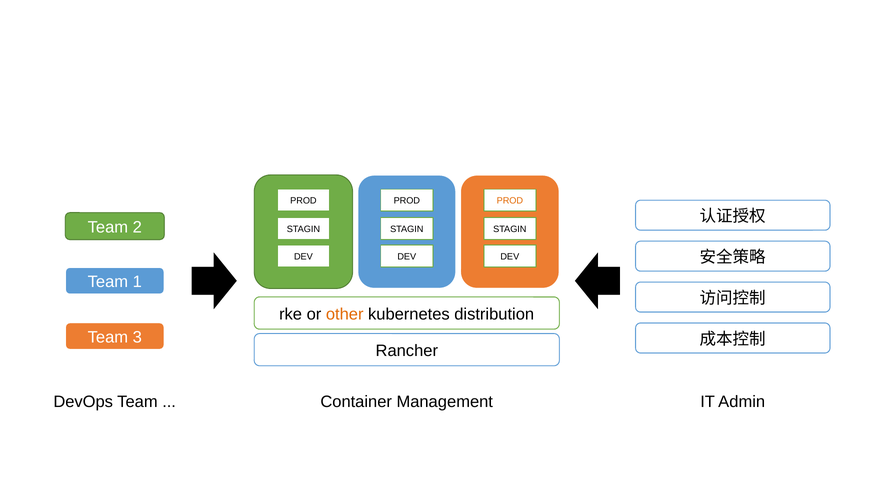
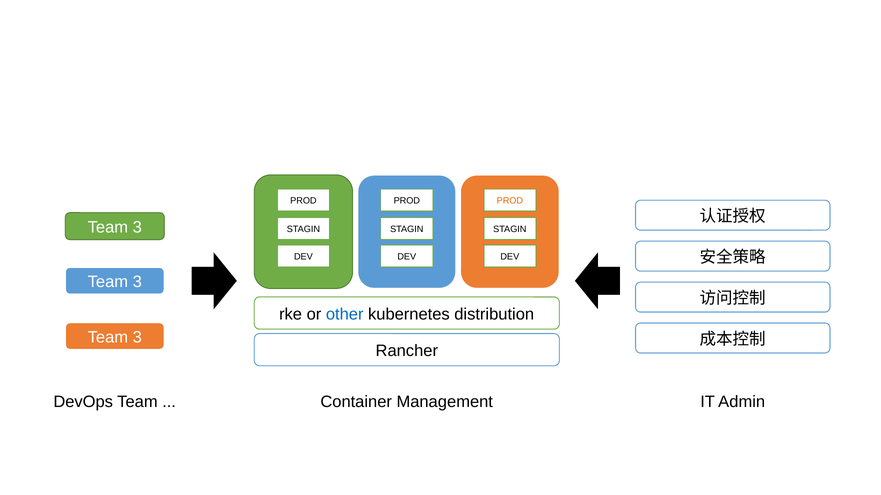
2 at (137, 228): 2 -> 3
1 at (137, 282): 1 -> 3
other colour: orange -> blue
